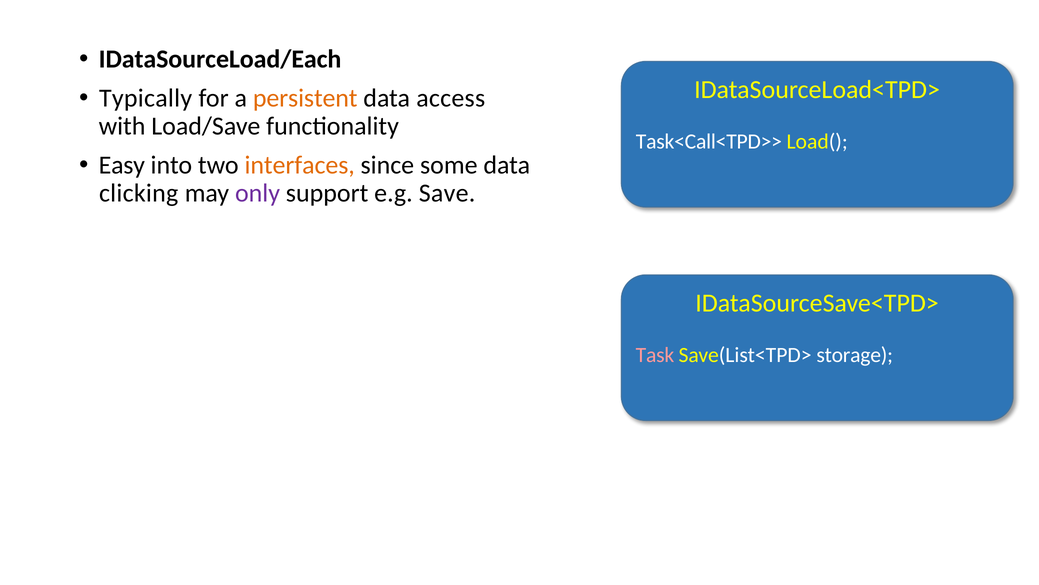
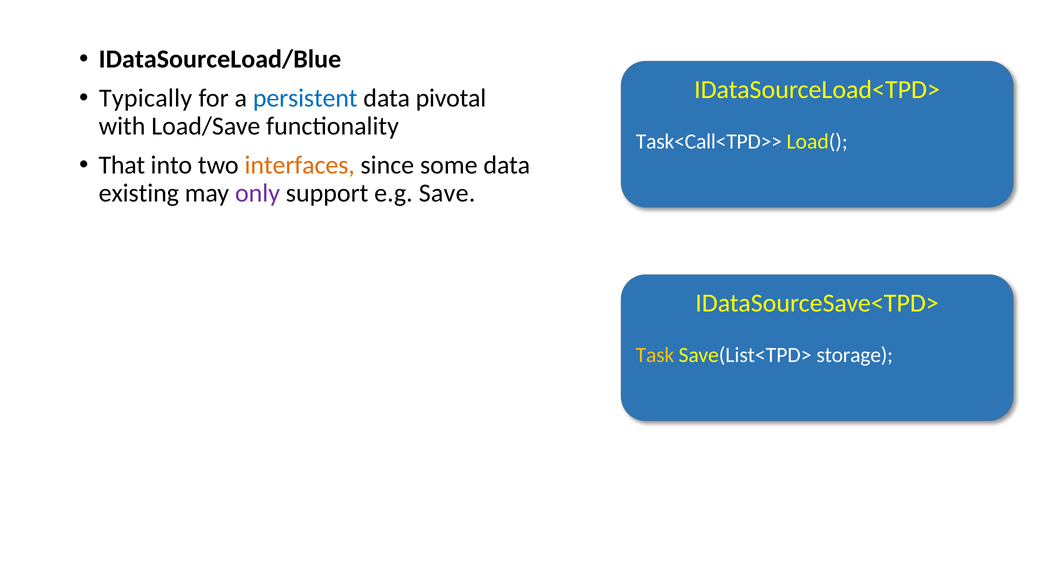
IDataSourceLoad/Each: IDataSourceLoad/Each -> IDataSourceLoad/Blue
persistent colour: orange -> blue
access: access -> pivotal
Easy: Easy -> That
clicking: clicking -> existing
Task colour: pink -> yellow
